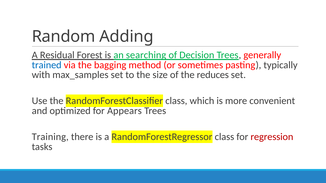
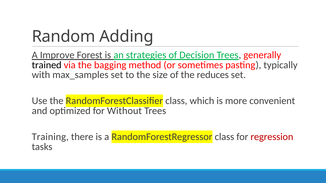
Residual: Residual -> Improve
searching: searching -> strategies
trained colour: blue -> black
Appears: Appears -> Without
